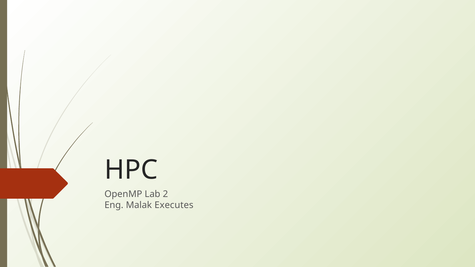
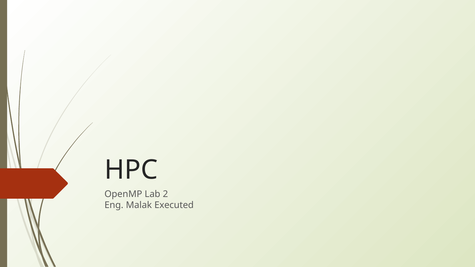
Executes: Executes -> Executed
